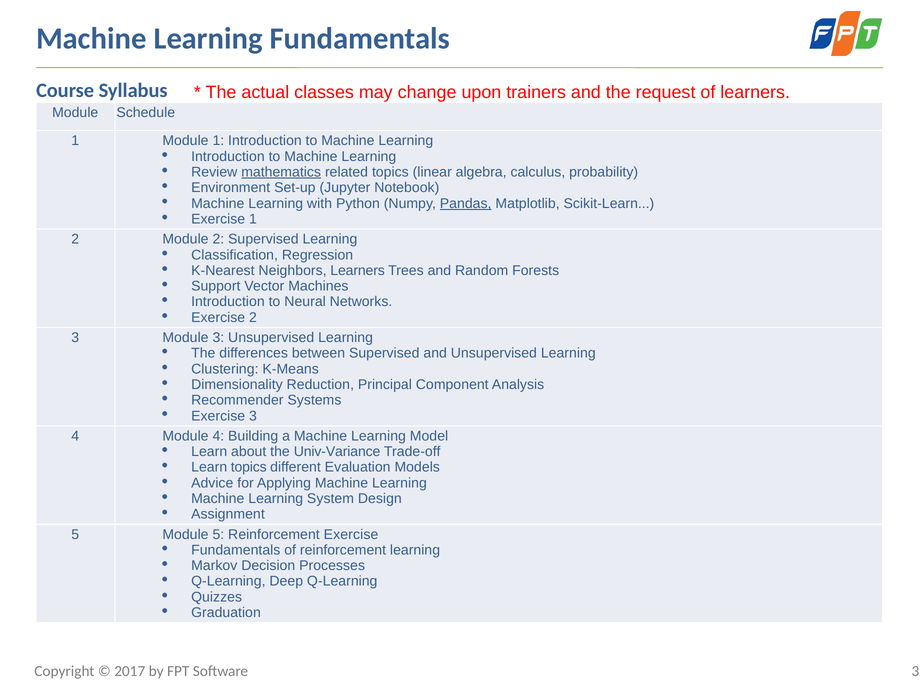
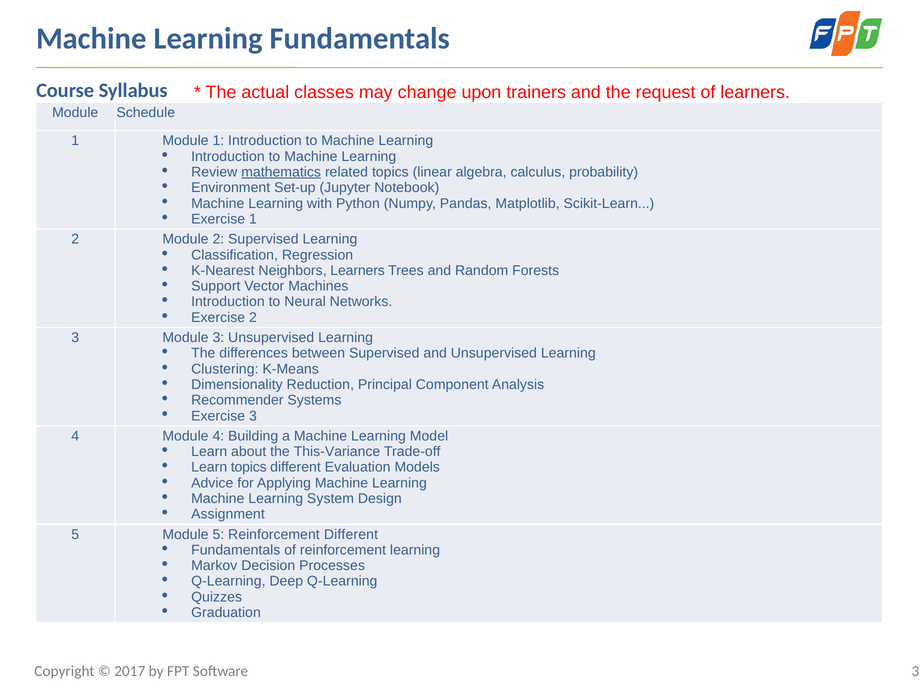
Pandas underline: present -> none
Univ-Variance: Univ-Variance -> This-Variance
Reinforcement Exercise: Exercise -> Different
